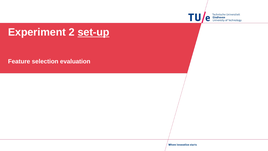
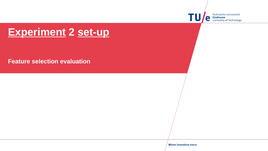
Experiment underline: none -> present
